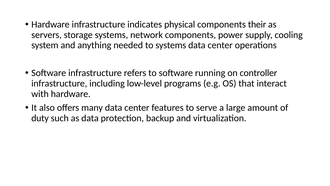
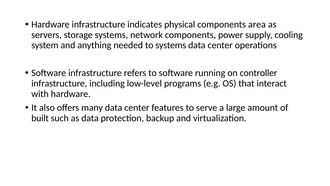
their: their -> area
duty: duty -> built
